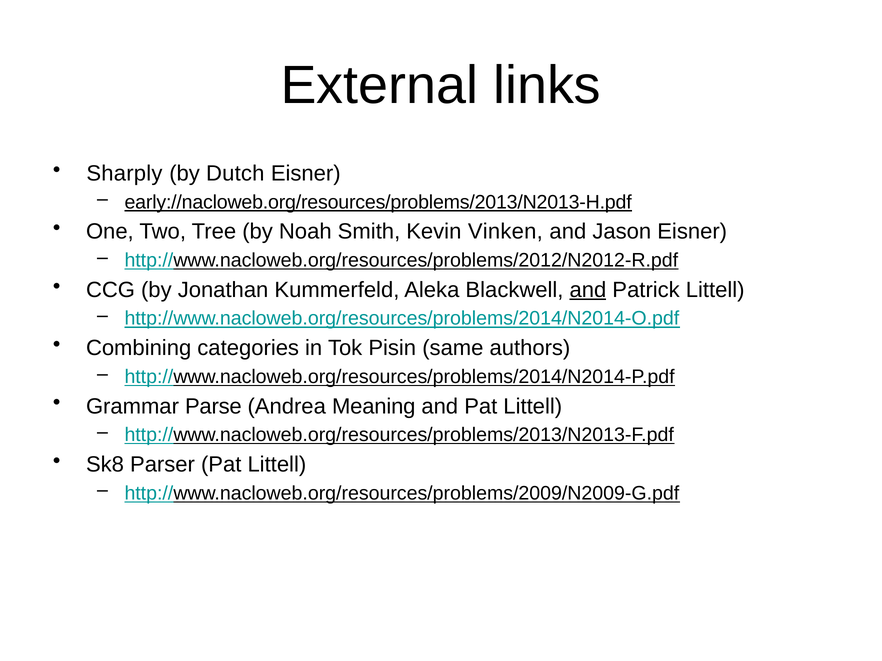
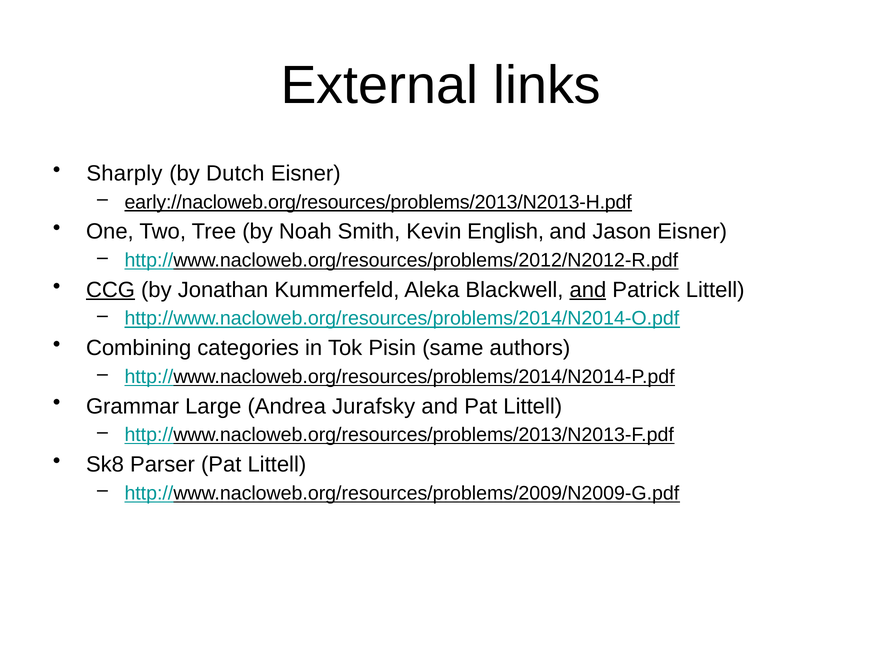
Vinken: Vinken -> English
CCG underline: none -> present
Parse: Parse -> Large
Meaning: Meaning -> Jurafsky
